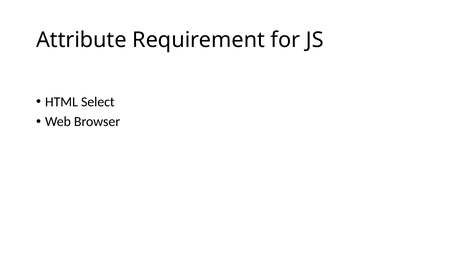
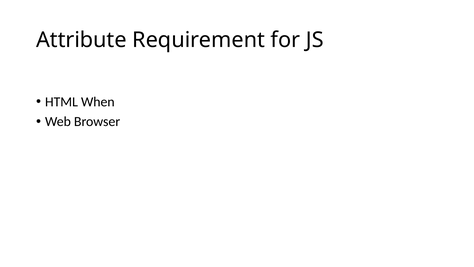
Select: Select -> When
